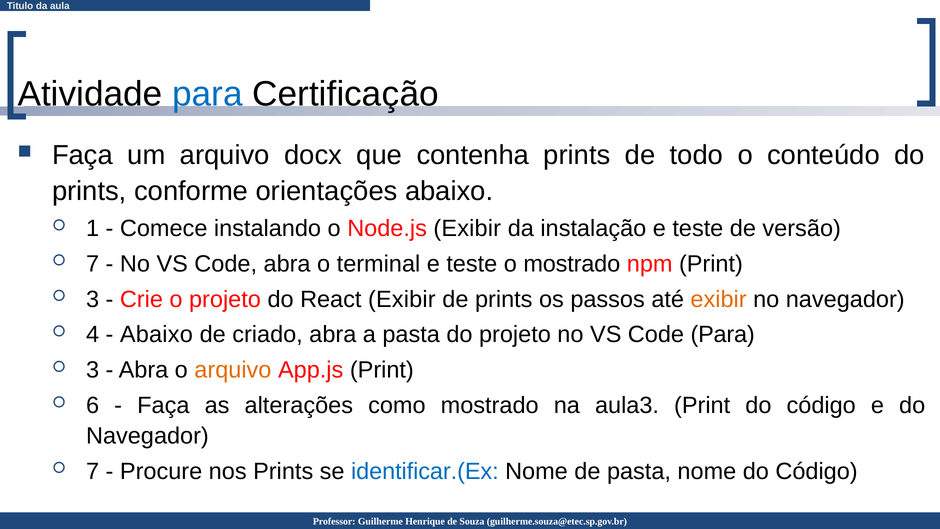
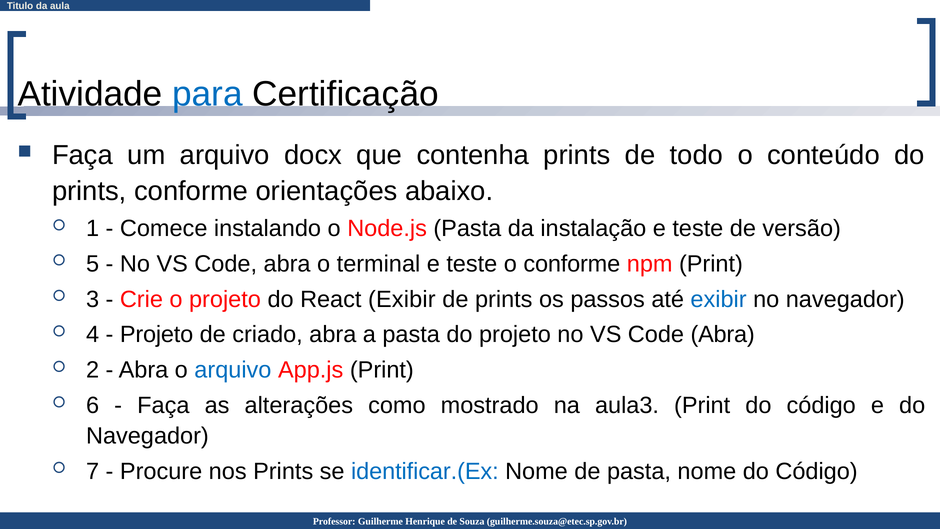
Node.js Exibir: Exibir -> Pasta
7 at (93, 264): 7 -> 5
o mostrado: mostrado -> conforme
exibir at (719, 299) colour: orange -> blue
Abaixo at (156, 335): Abaixo -> Projeto
Para at (723, 335): Para -> Abra
3 at (93, 370): 3 -> 2
arquivo at (233, 370) colour: orange -> blue
